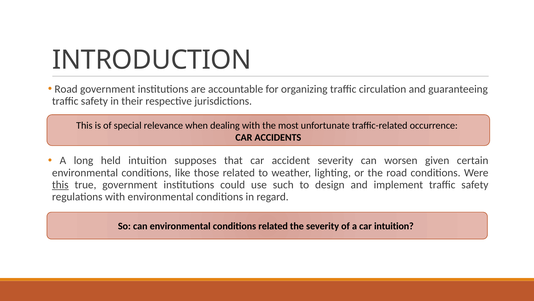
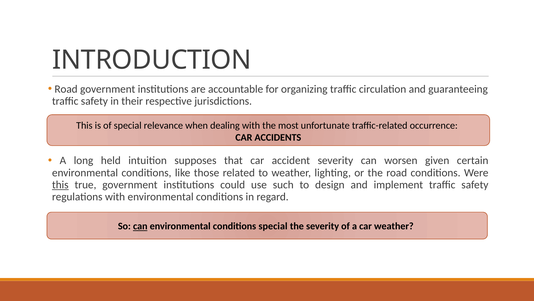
can at (140, 226) underline: none -> present
conditions related: related -> special
car intuition: intuition -> weather
